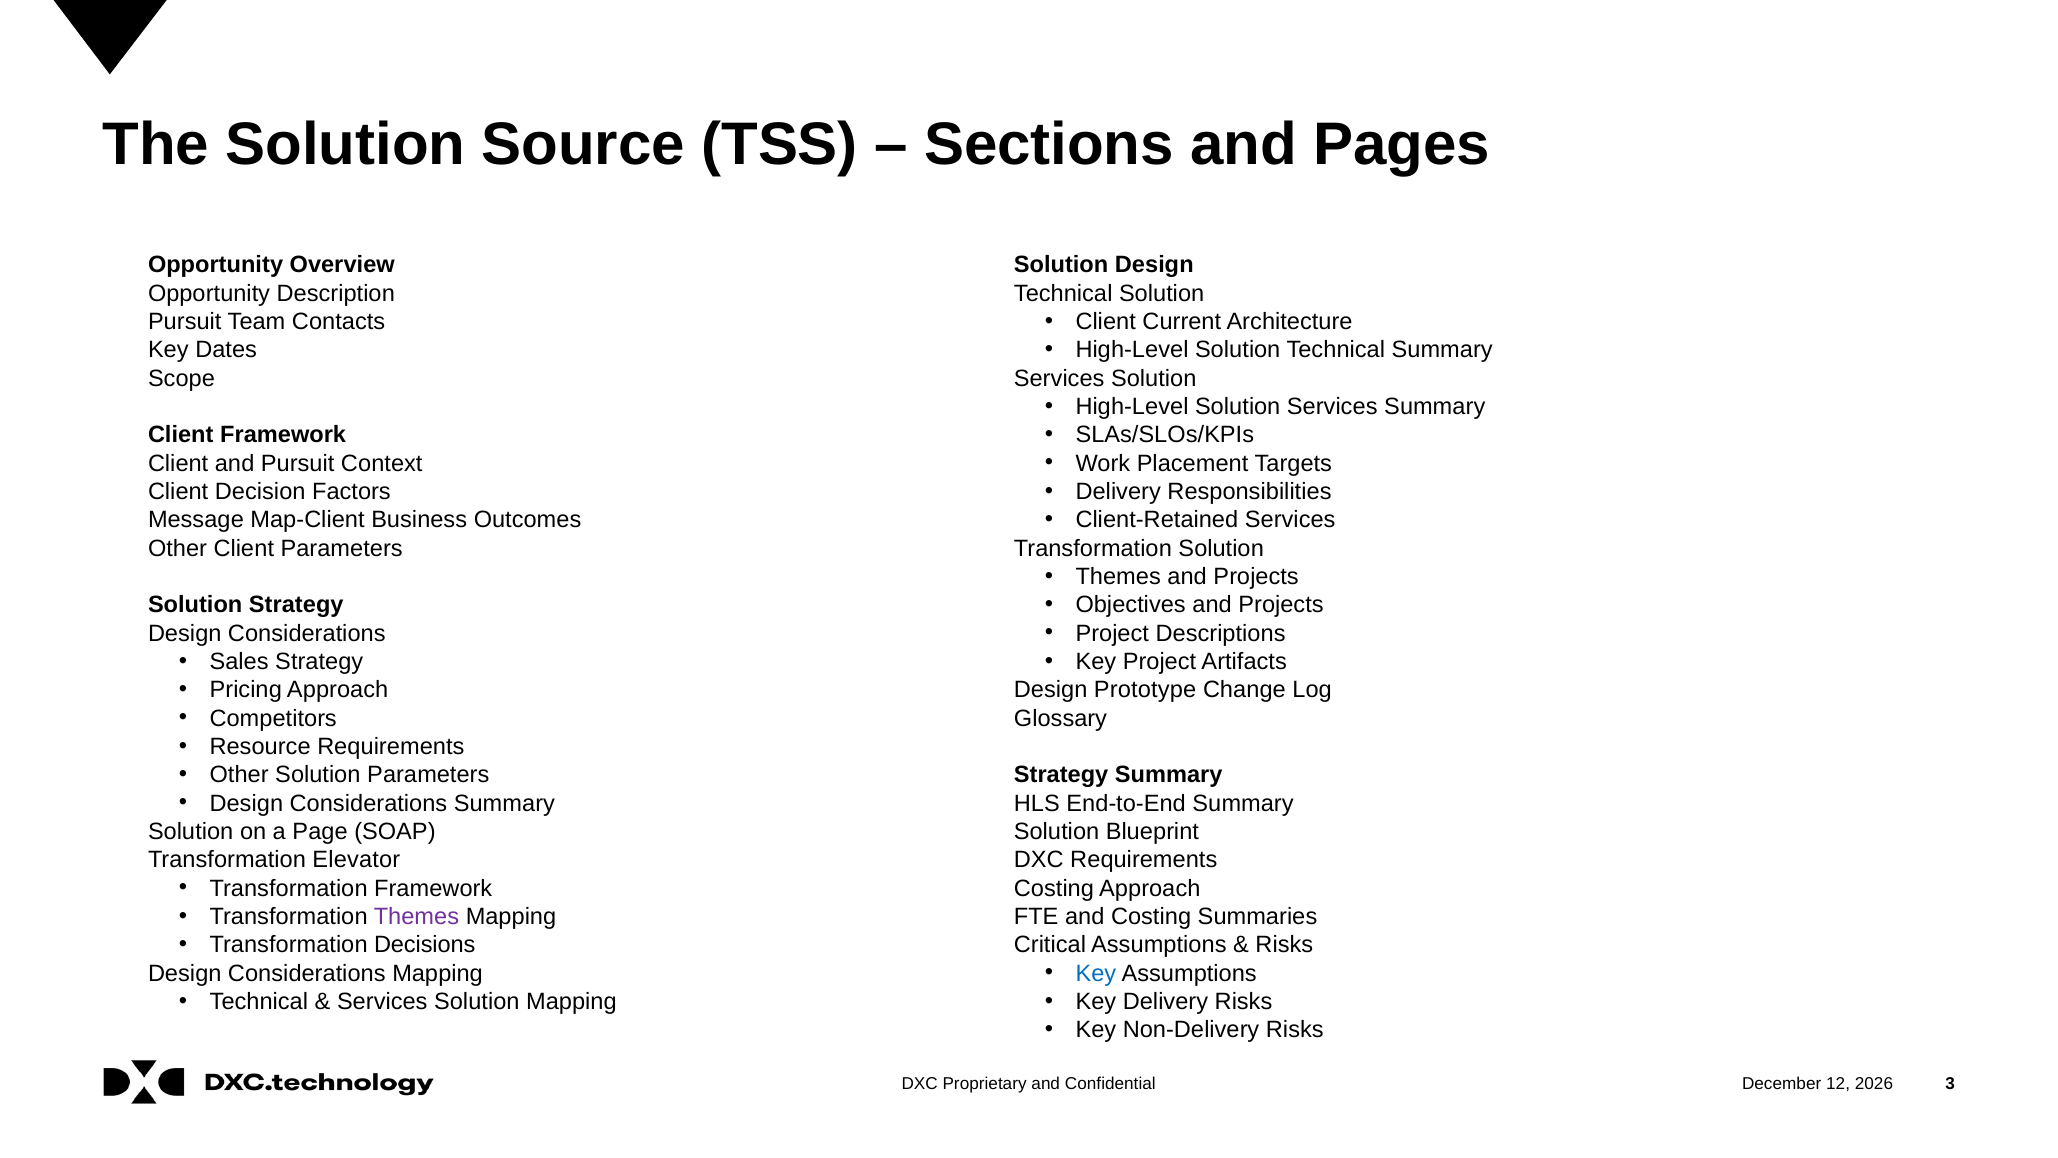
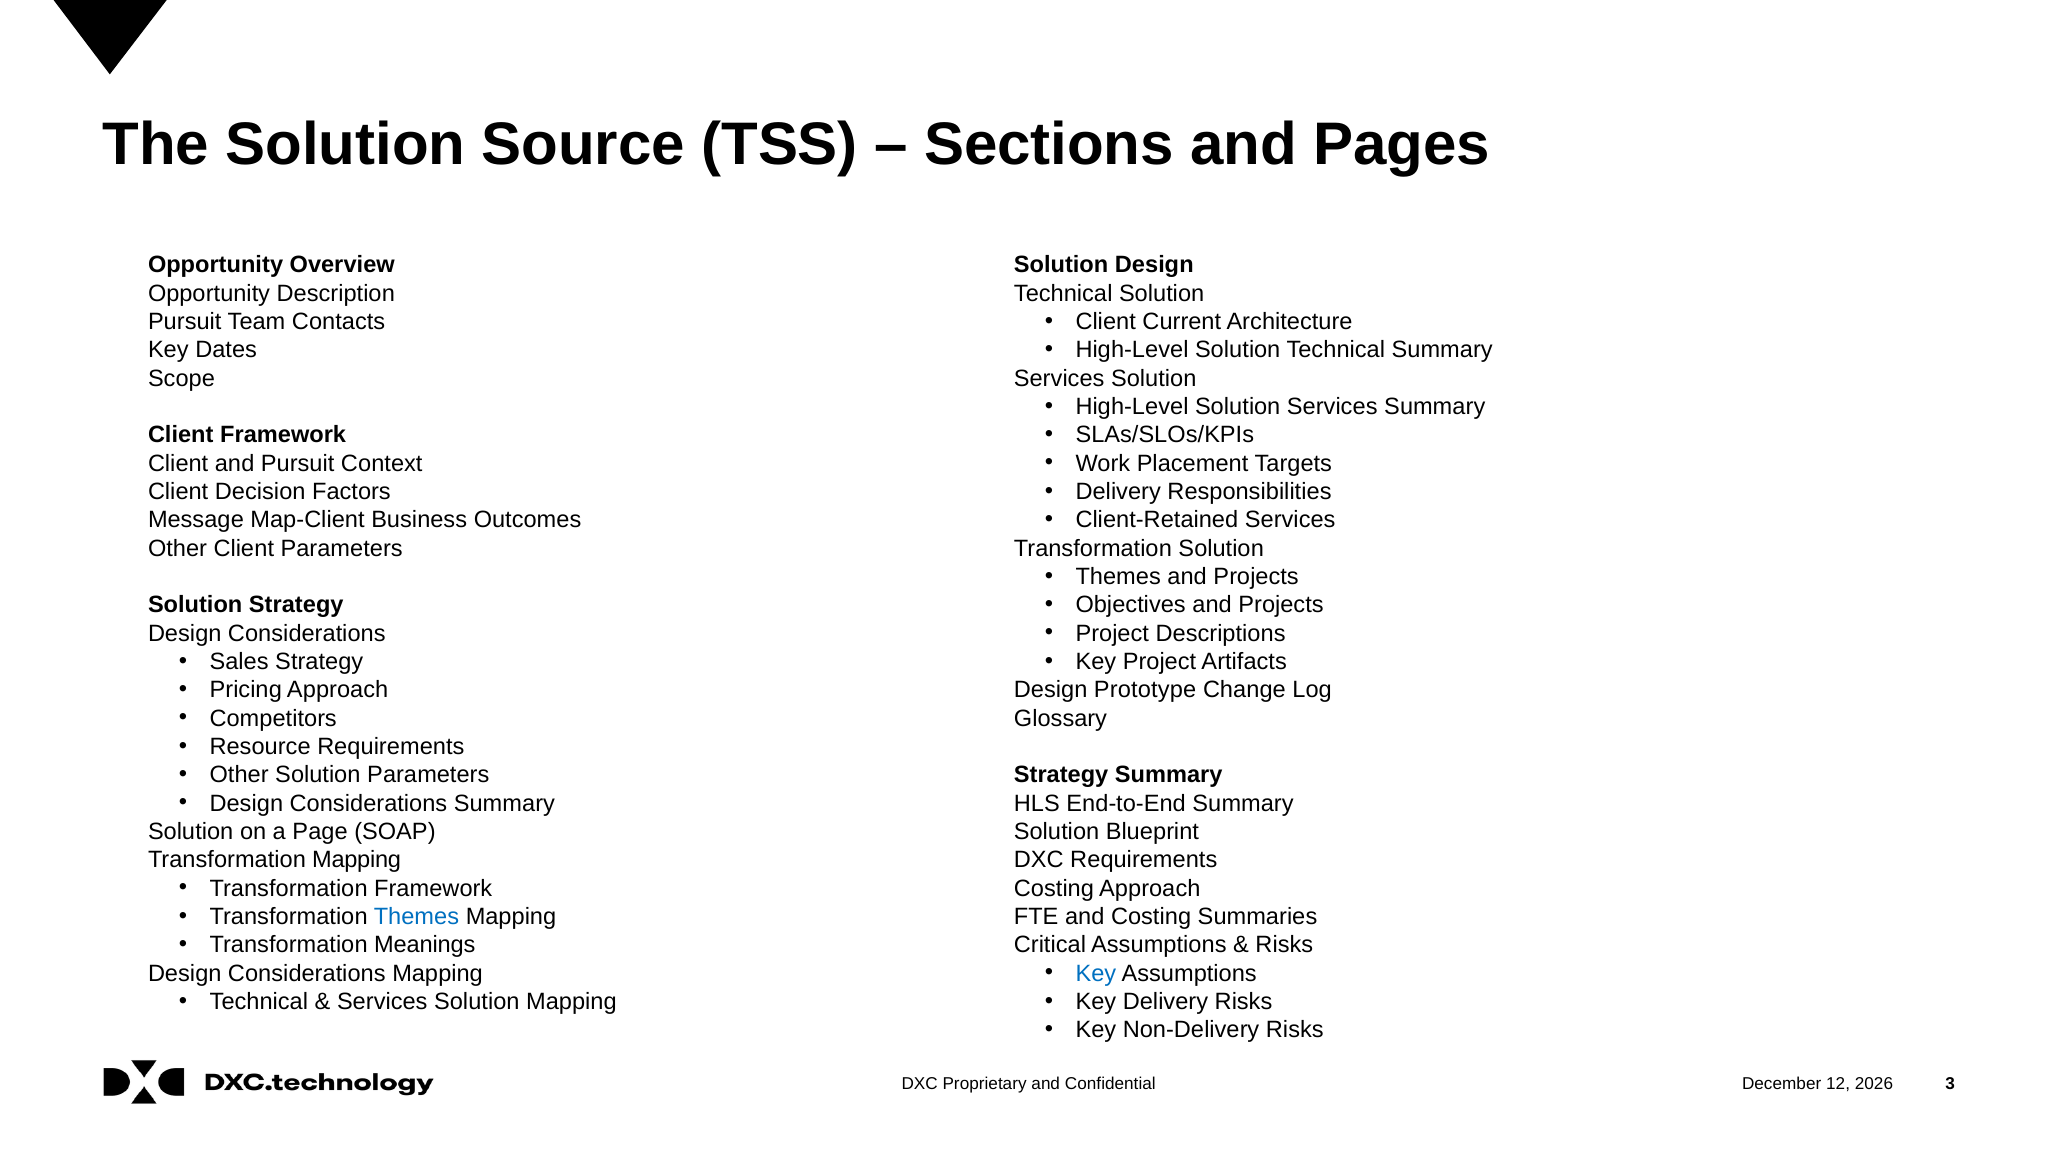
Transformation Elevator: Elevator -> Mapping
Themes at (416, 916) colour: purple -> blue
Decisions: Decisions -> Meanings
